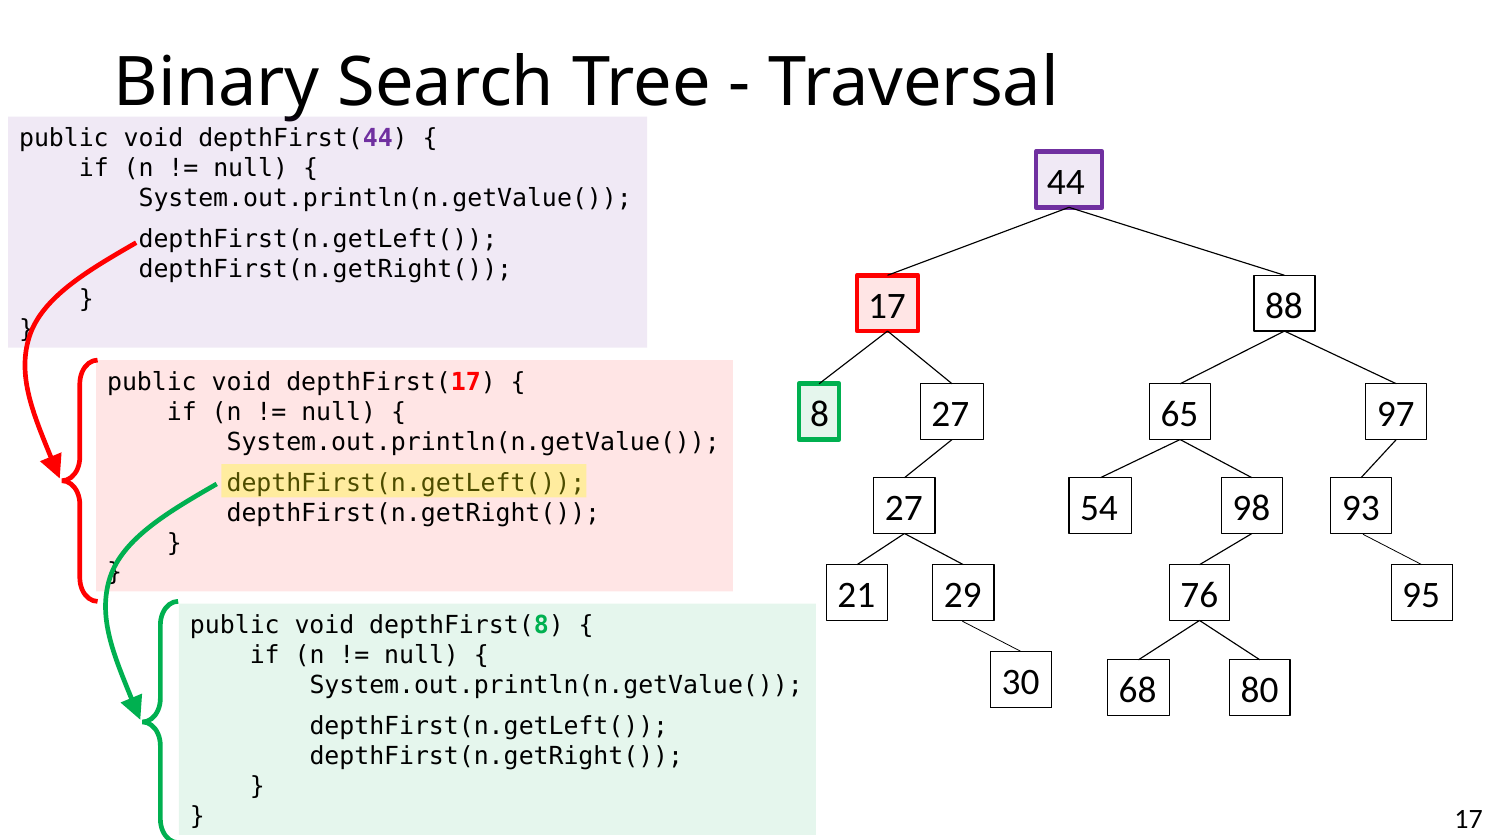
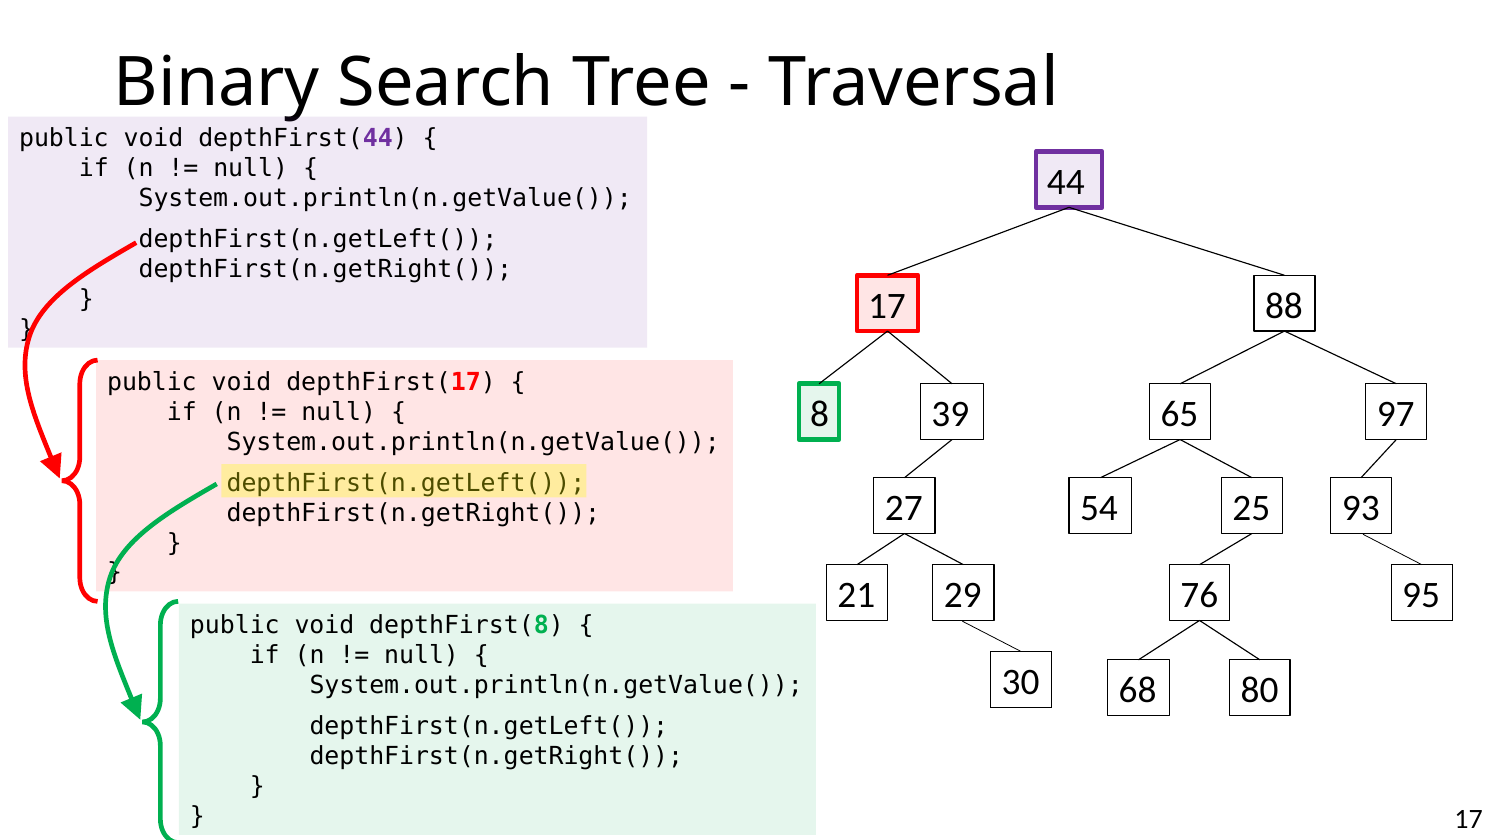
8 27: 27 -> 39
98: 98 -> 25
